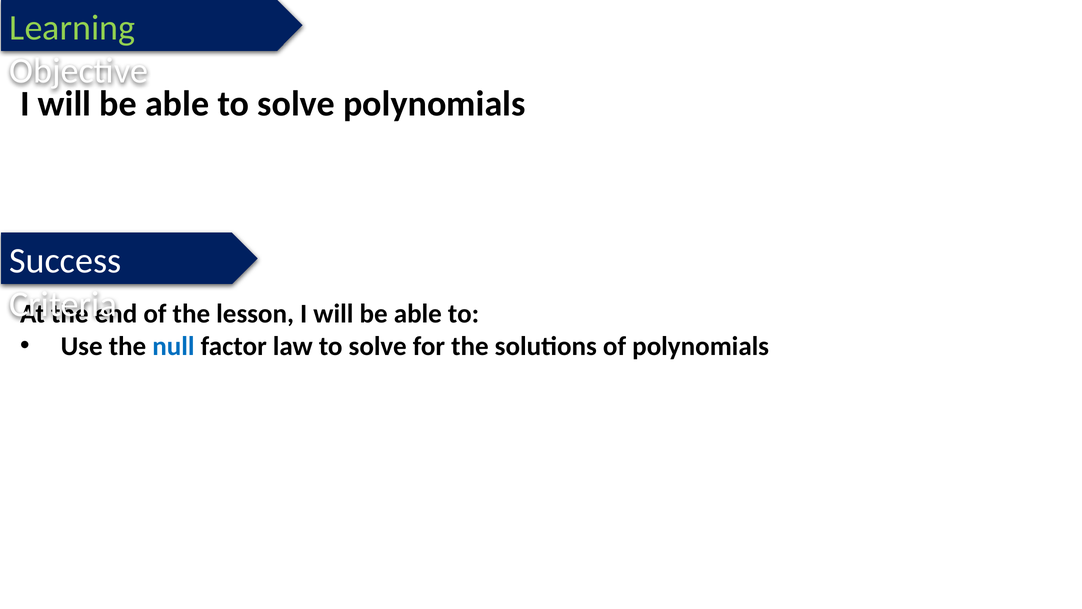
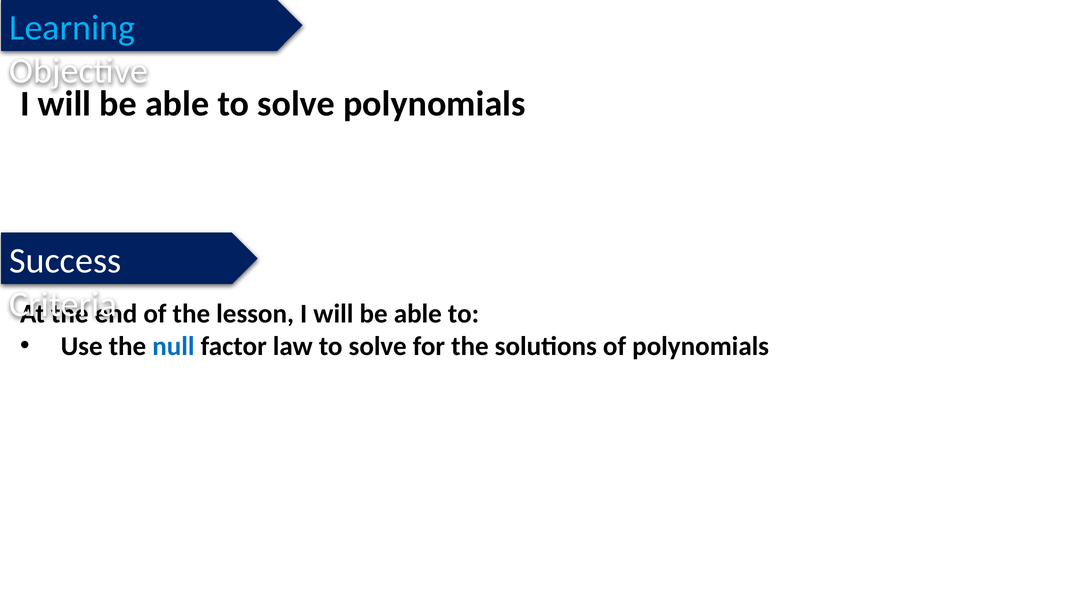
Learning colour: light green -> light blue
